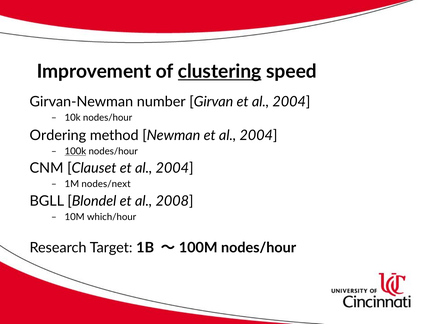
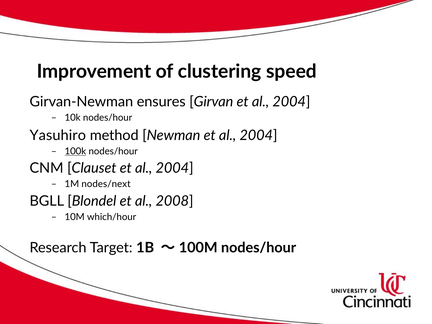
clustering underline: present -> none
number: number -> ensures
Ordering: Ordering -> Yasuhiro
